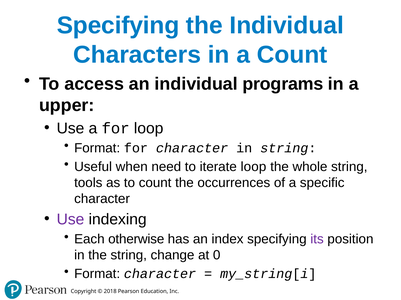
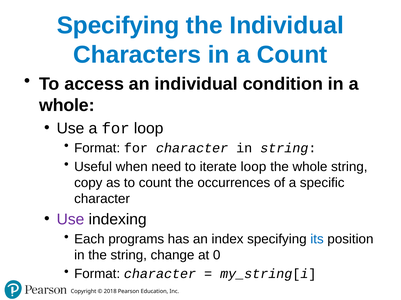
programs: programs -> condition
upper at (67, 106): upper -> whole
tools: tools -> copy
otherwise: otherwise -> programs
its colour: purple -> blue
